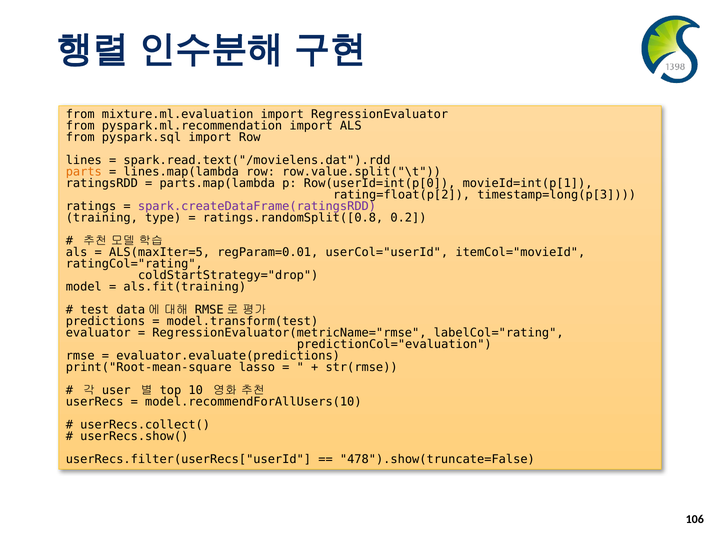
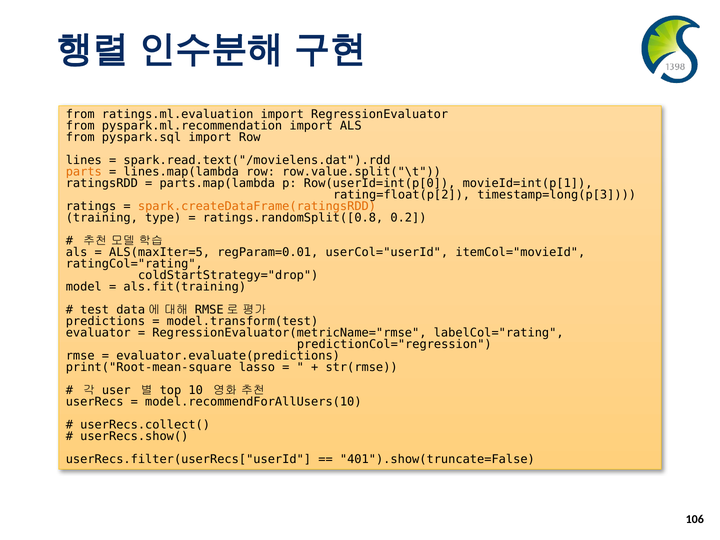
mixture.ml.evaluation: mixture.ml.evaluation -> ratings.ml.evaluation
spark.createDataFrame(ratingsRDD colour: purple -> orange
predictionCol="evaluation: predictionCol="evaluation -> predictionCol="regression
478").show(truncate=False: 478").show(truncate=False -> 401").show(truncate=False
